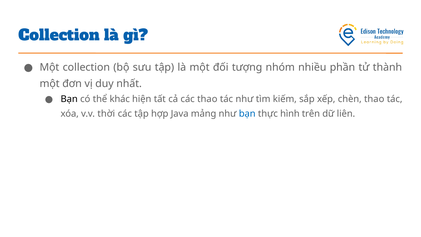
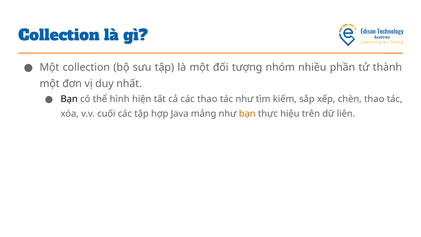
khác: khác -> hình
thời: thời -> cuối
bạn at (247, 114) colour: blue -> orange
hình: hình -> hiệu
